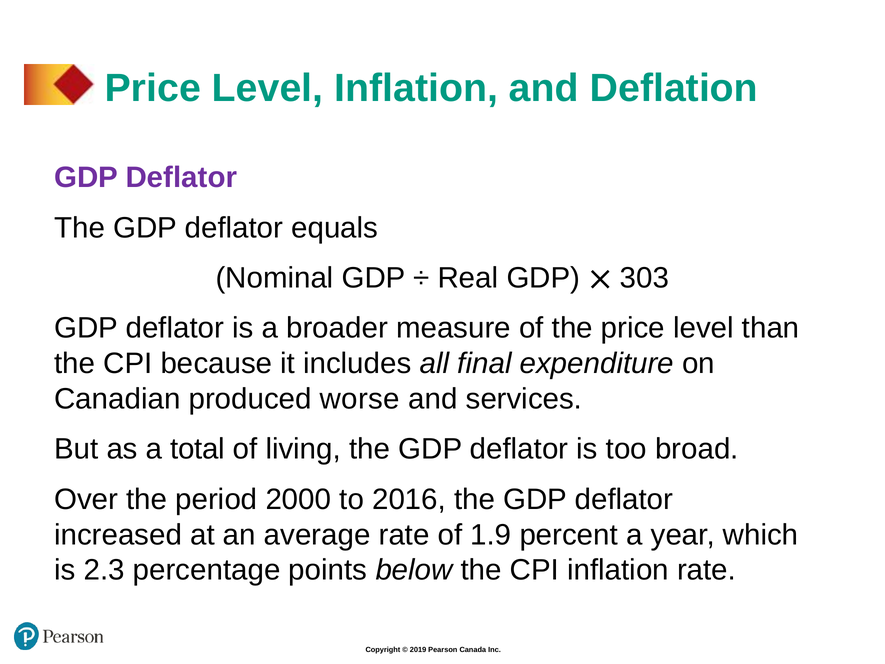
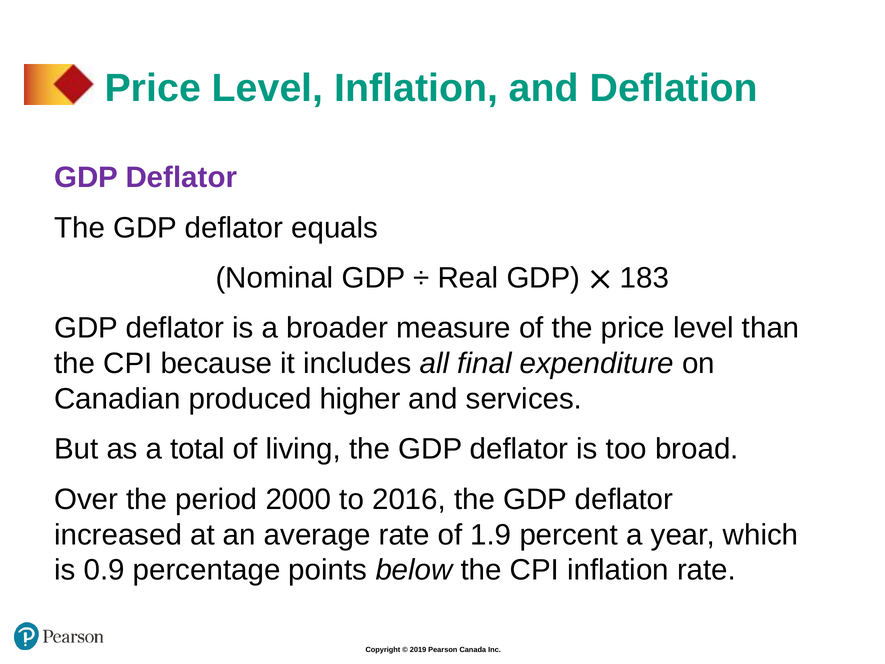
303: 303 -> 183
worse: worse -> higher
2.3: 2.3 -> 0.9
